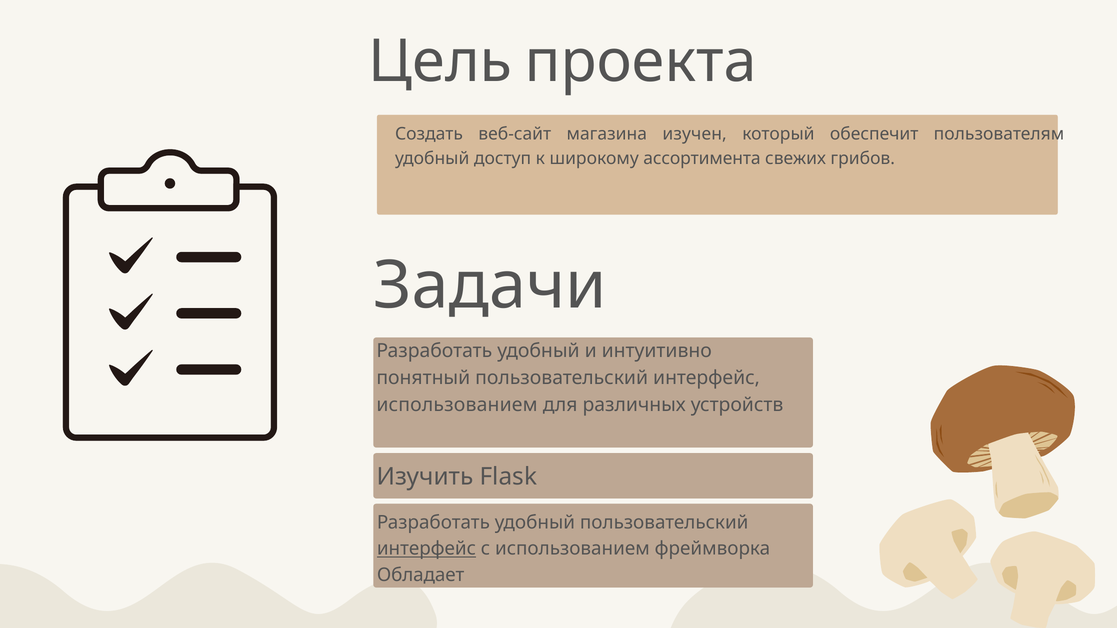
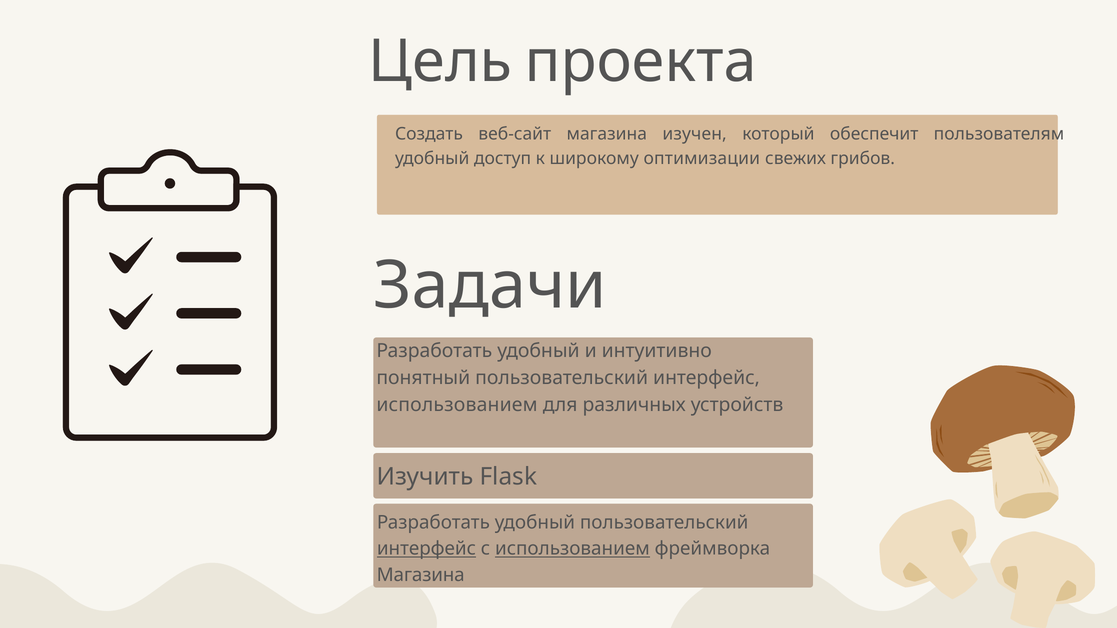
ассортимента: ассортимента -> оптимизации
использованием at (572, 549) underline: none -> present
Обладает at (421, 576): Обладает -> Магазина
